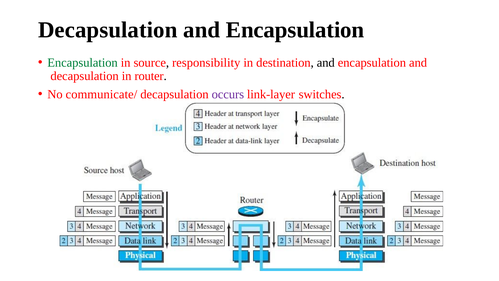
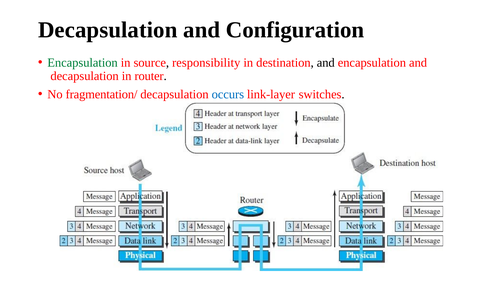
Encapsulation at (295, 30): Encapsulation -> Configuration
communicate/: communicate/ -> fragmentation/
occurs colour: purple -> blue
